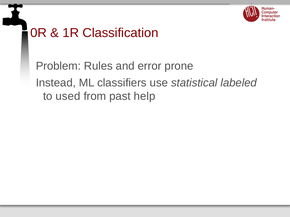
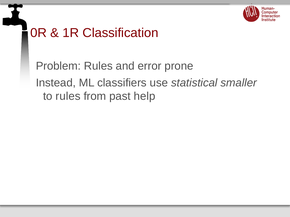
labeled: labeled -> smaller
to used: used -> rules
